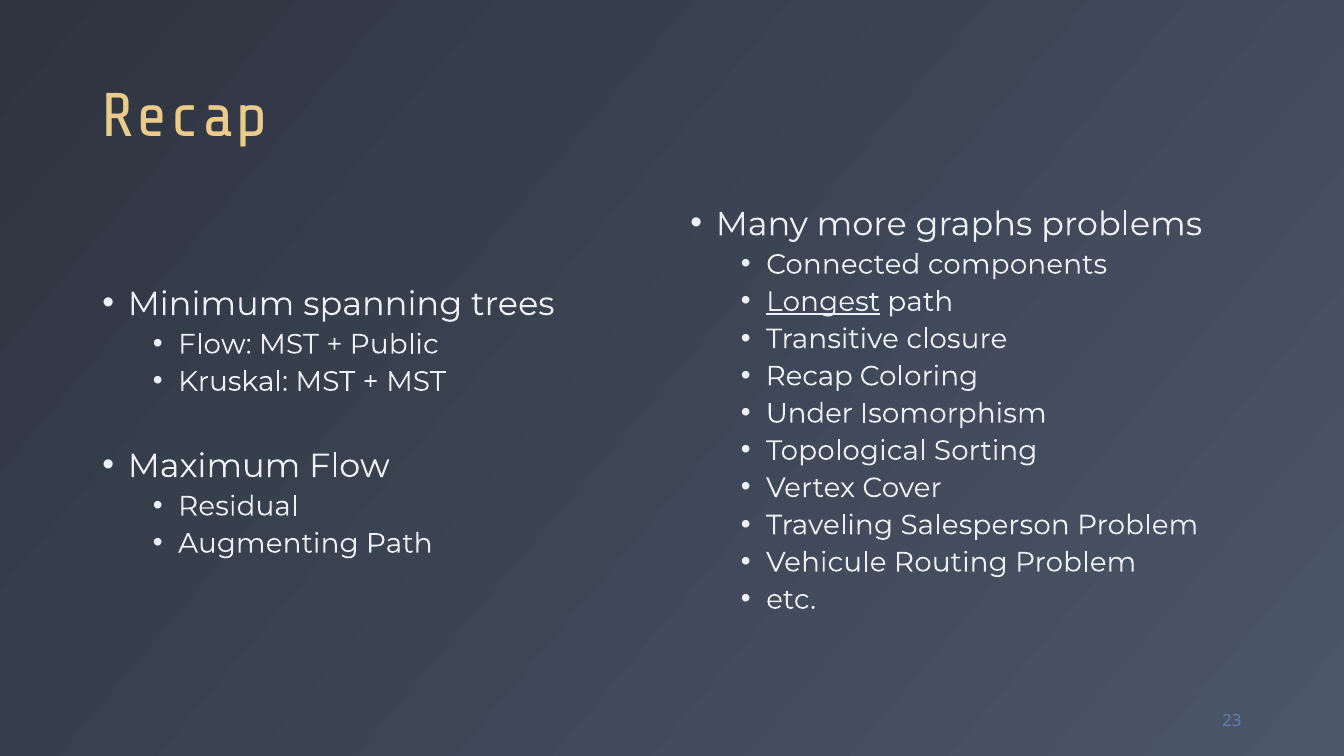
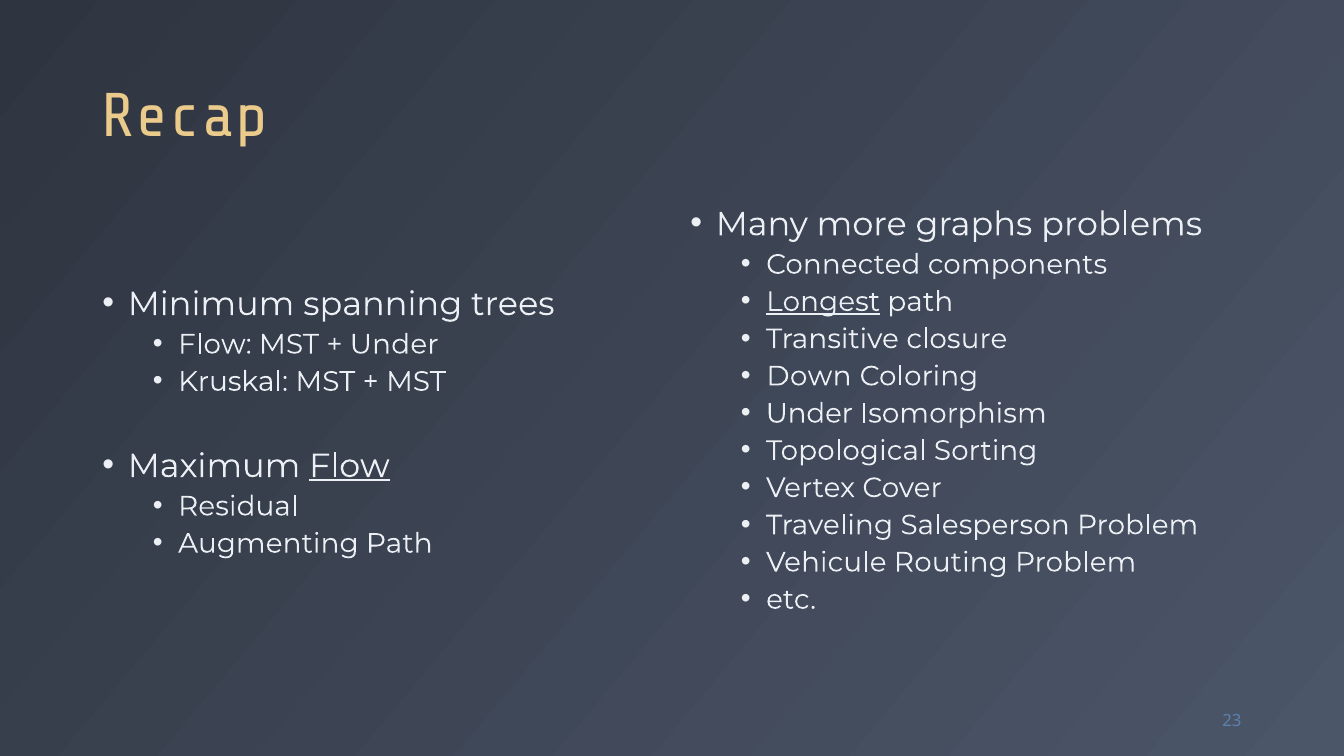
Public at (394, 344): Public -> Under
Recap at (809, 376): Recap -> Down
Flow at (349, 466) underline: none -> present
